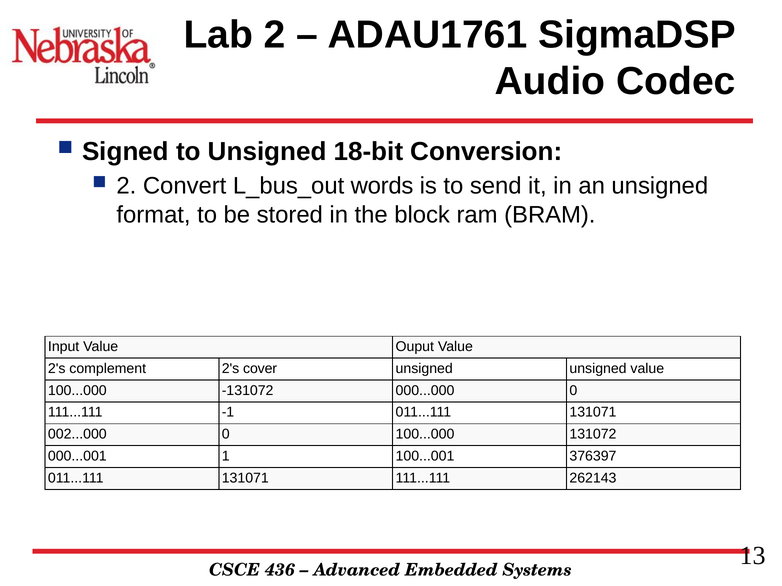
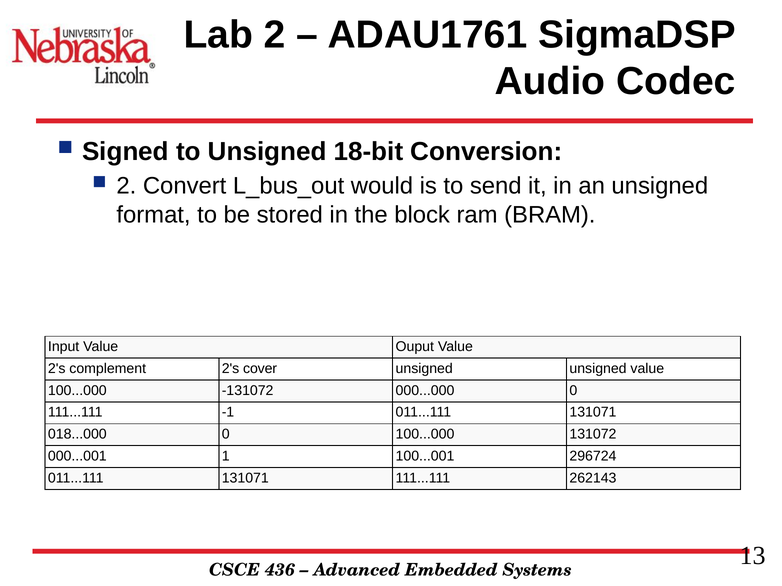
words: words -> would
002...000: 002...000 -> 018...000
376397: 376397 -> 296724
